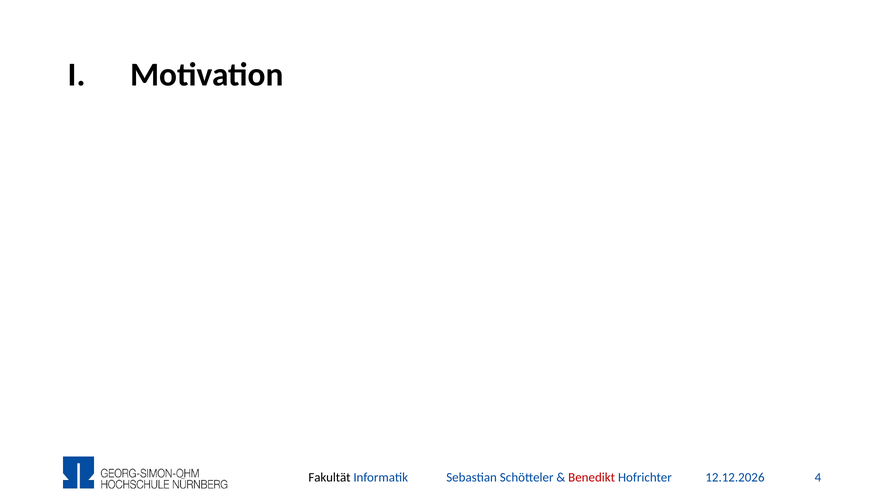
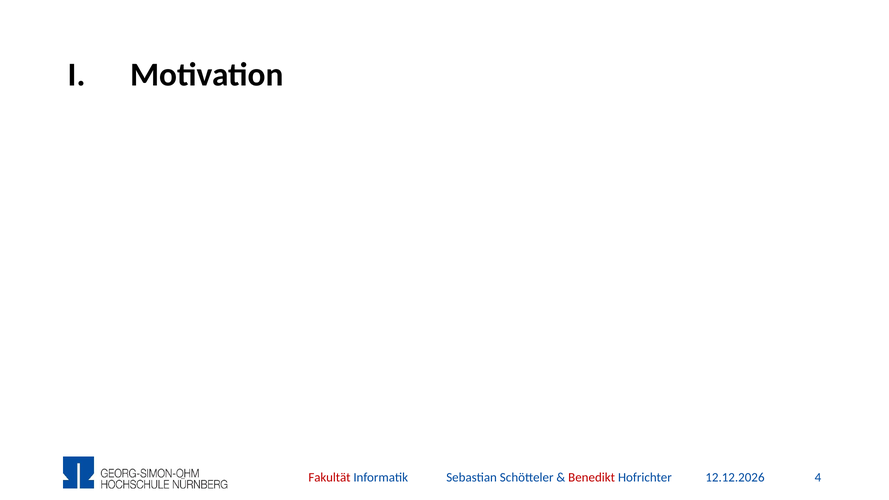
Fakultät colour: black -> red
